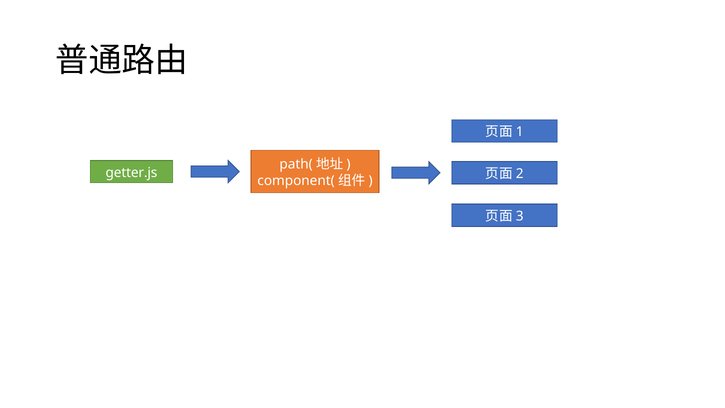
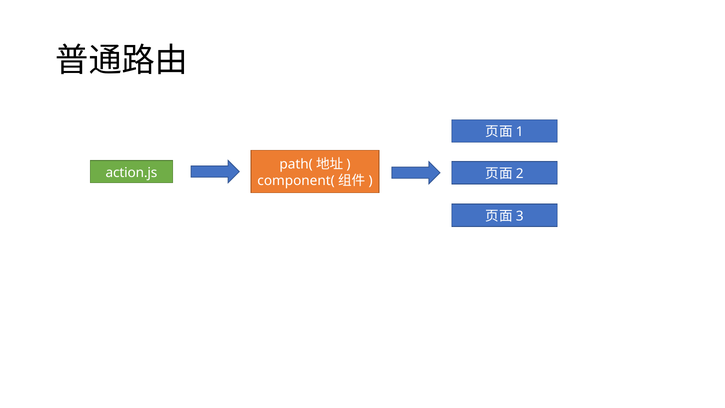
getter.js: getter.js -> action.js
